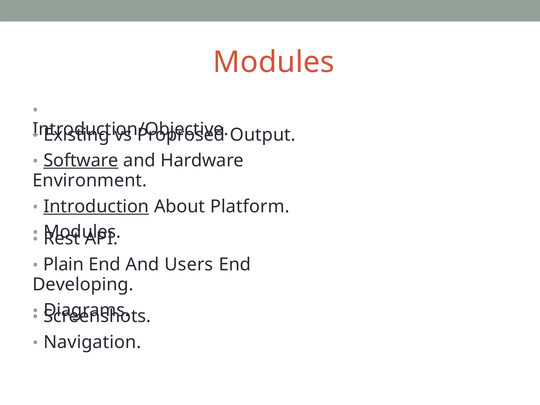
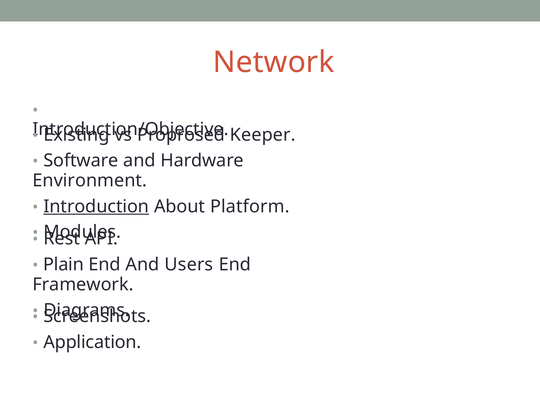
Modules at (274, 62): Modules -> Network
Output: Output -> Keeper
Software underline: present -> none
Developing: Developing -> Framework
Navigation: Navigation -> Application
